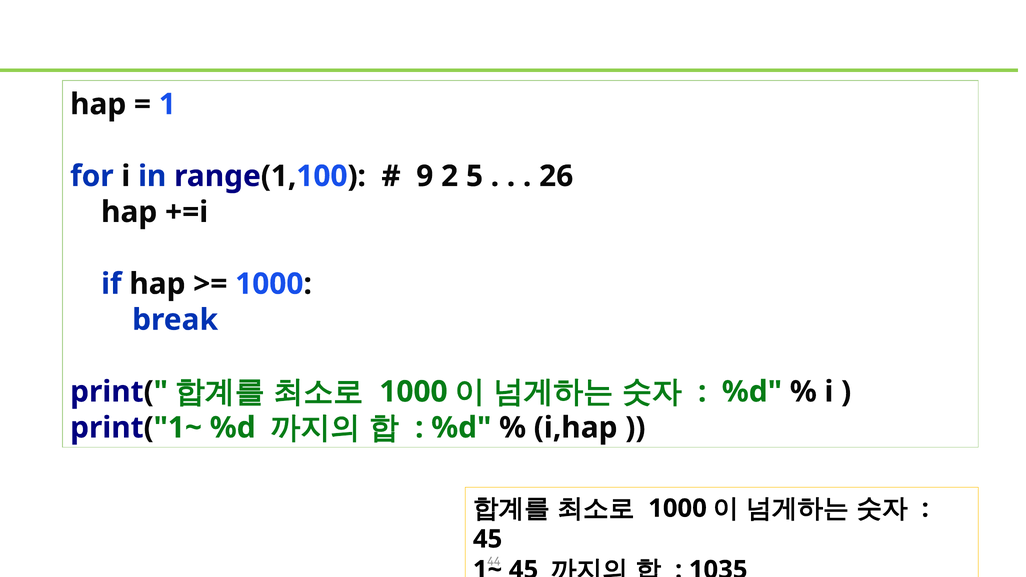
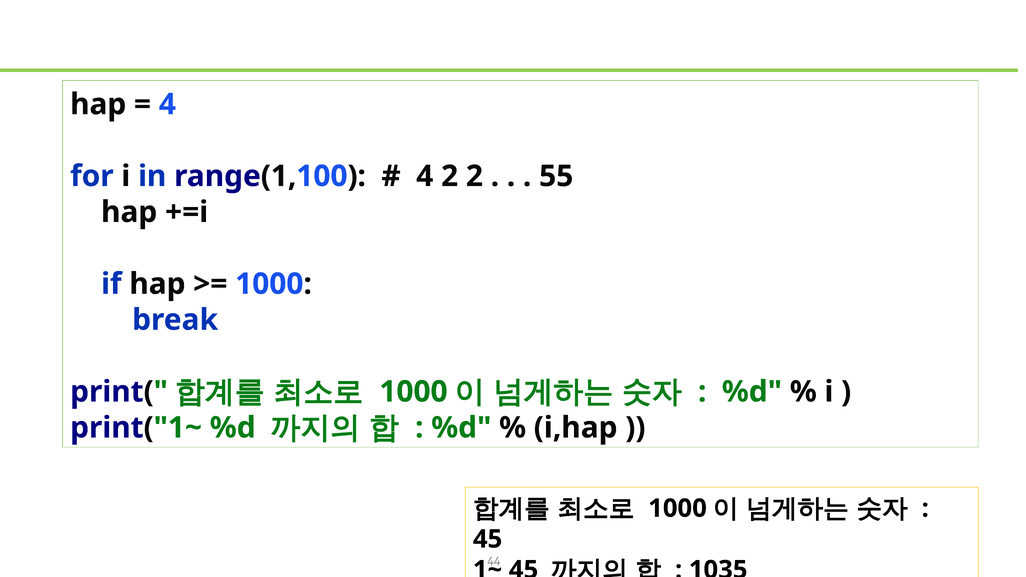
1 at (167, 104): 1 -> 4
9 at (425, 176): 9 -> 4
2 5: 5 -> 2
26: 26 -> 55
